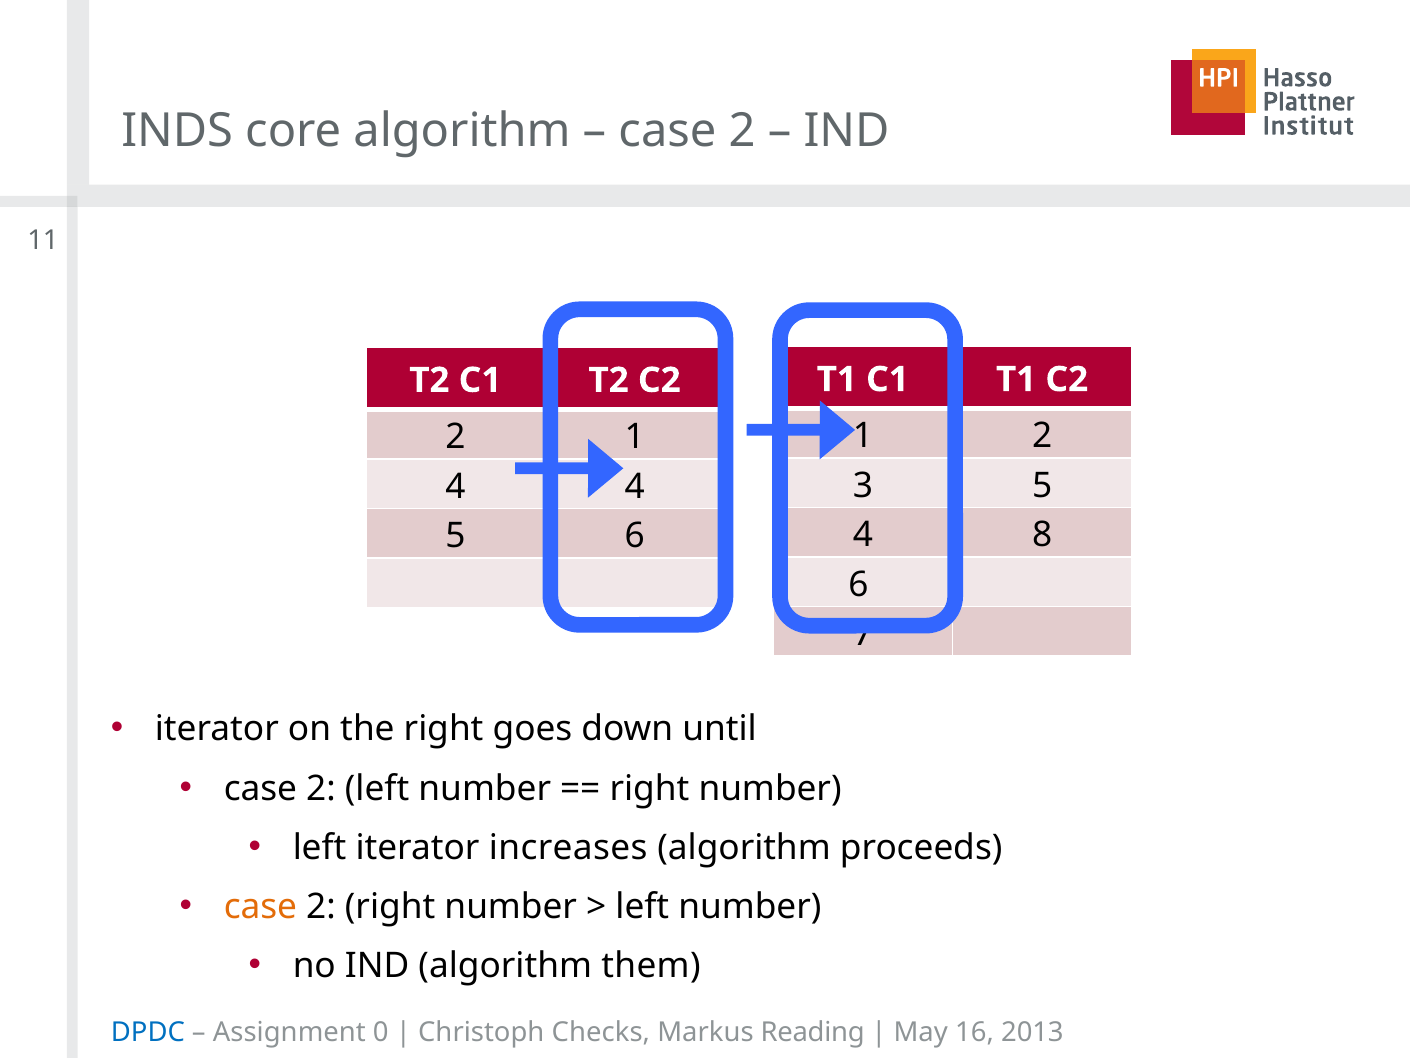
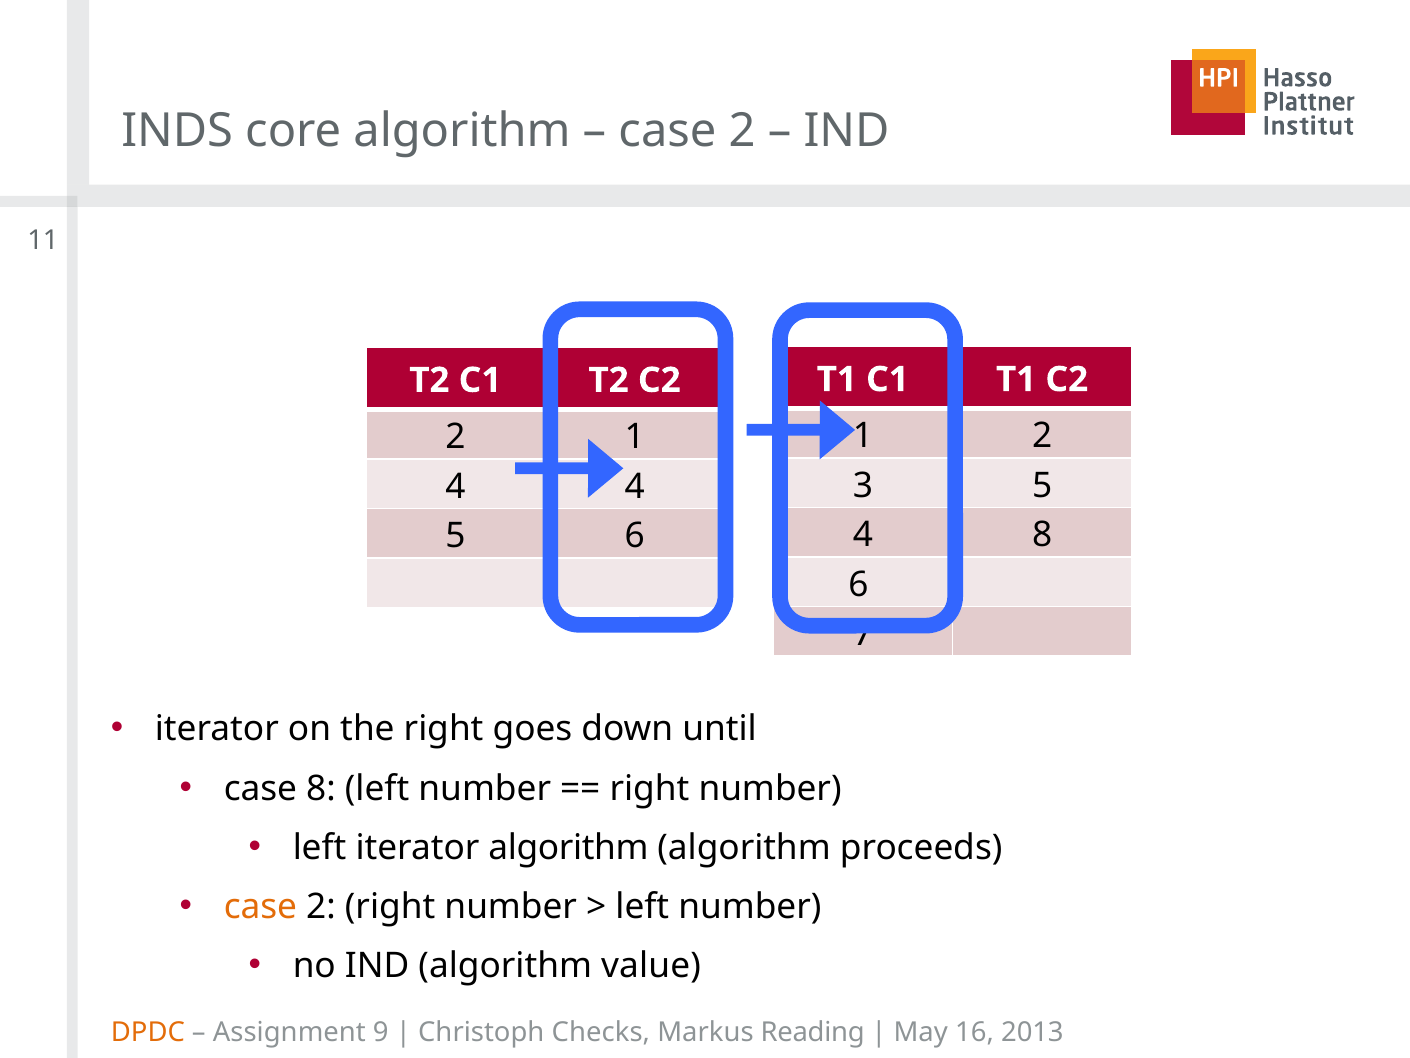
2 at (321, 788): 2 -> 8
iterator increases: increases -> algorithm
them: them -> value
DPDC colour: blue -> orange
0: 0 -> 9
